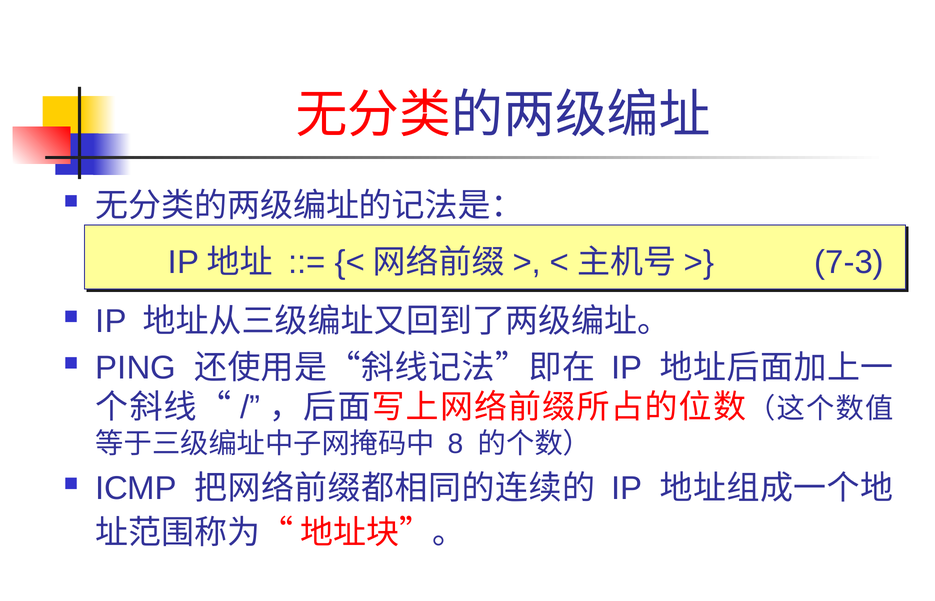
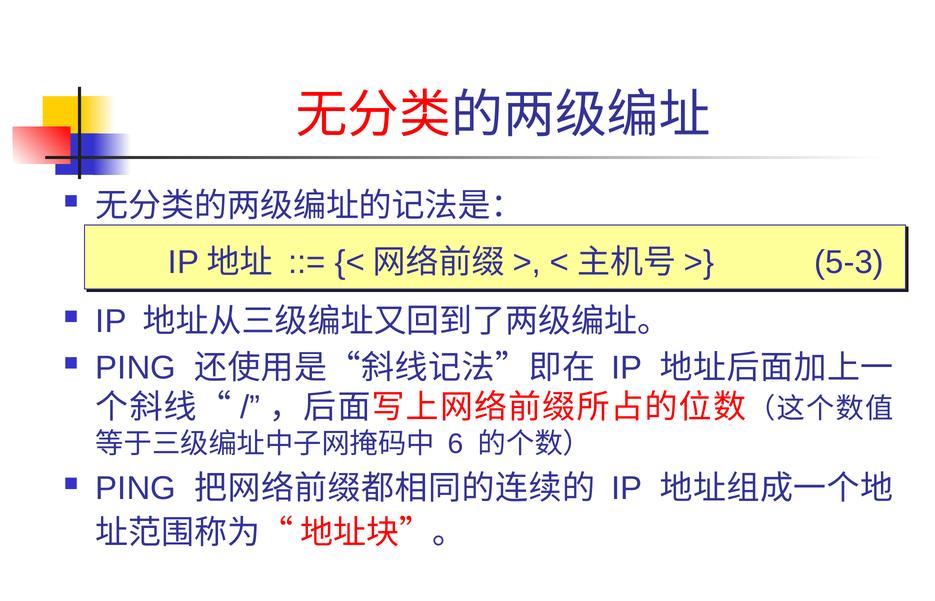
7-3: 7-3 -> 5-3
8: 8 -> 6
ICMP at (136, 488): ICMP -> PING
